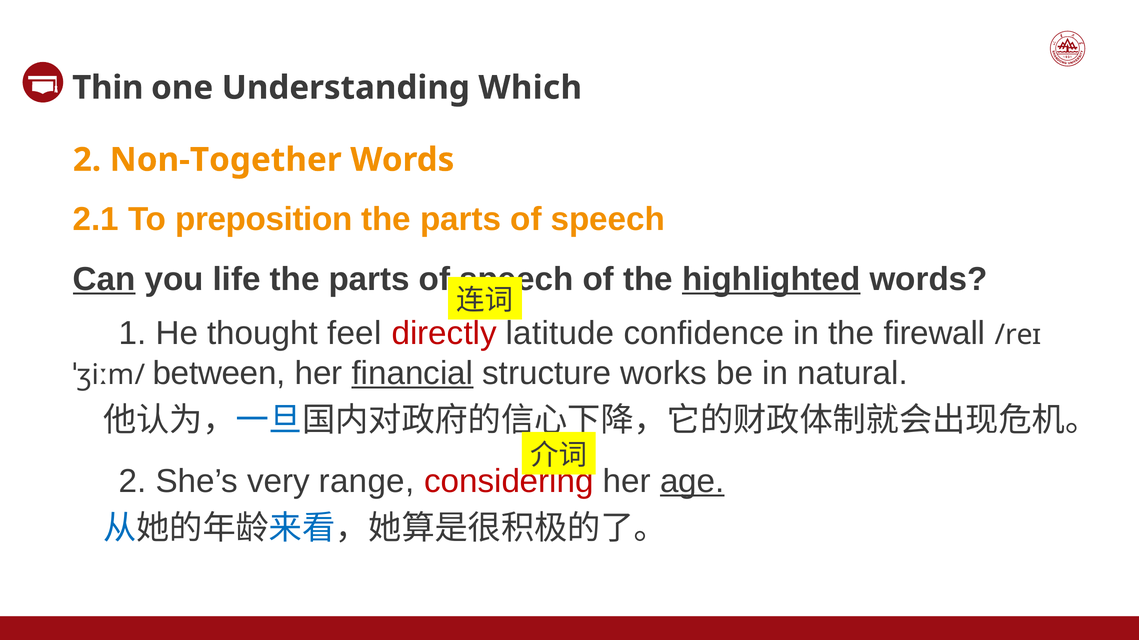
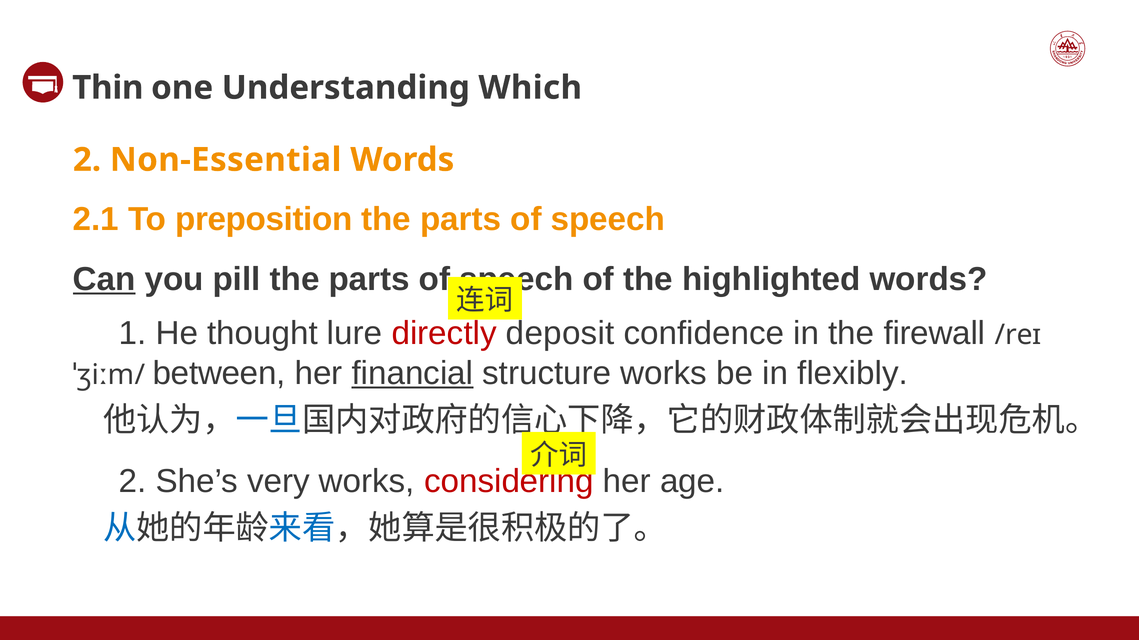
Non-Together: Non-Together -> Non-Essential
life: life -> pill
highlighted underline: present -> none
feel: feel -> lure
latitude: latitude -> deposit
natural: natural -> flexibly
very range: range -> works
age underline: present -> none
